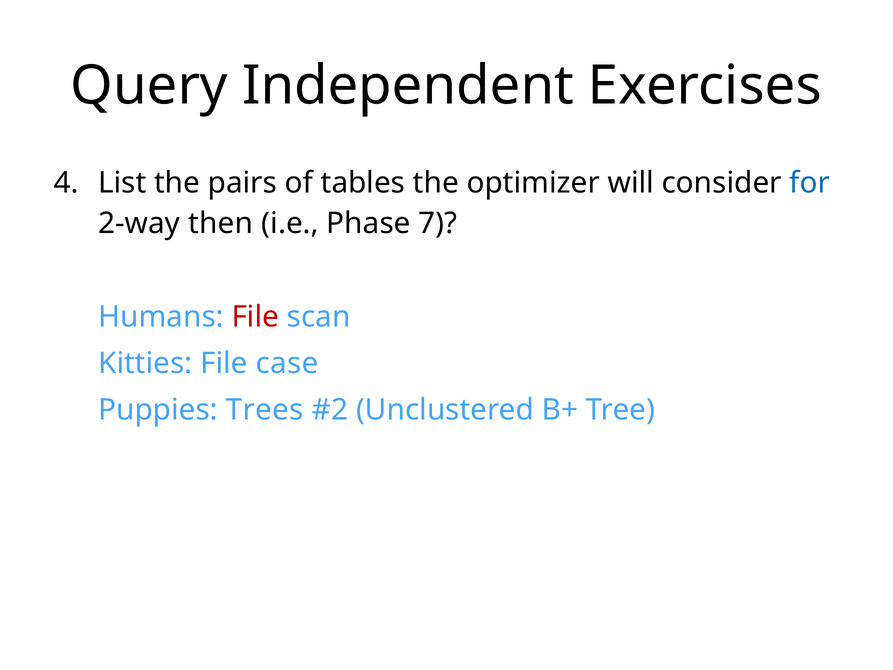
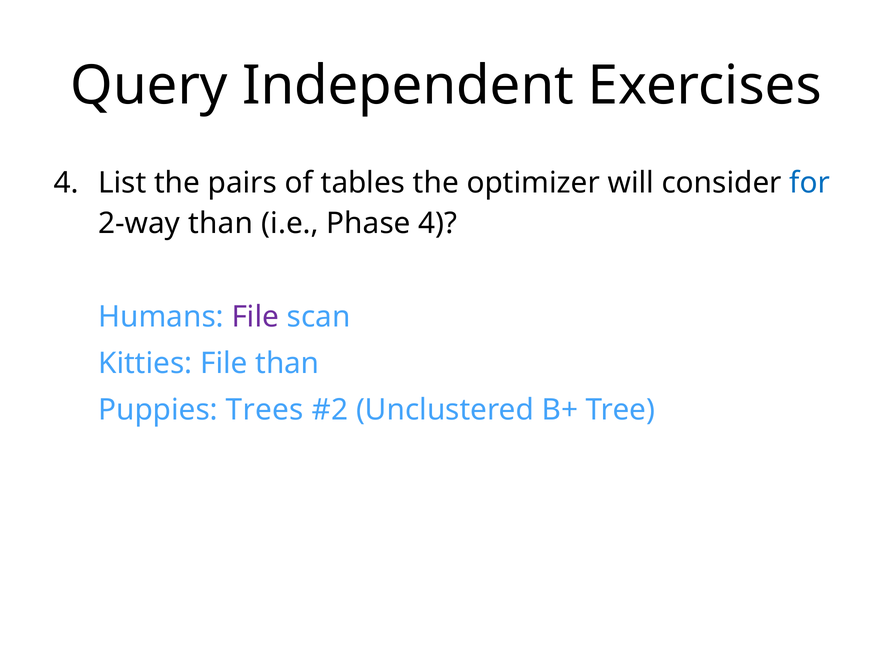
2-way then: then -> than
Phase 7: 7 -> 4
File at (255, 317) colour: red -> purple
File case: case -> than
